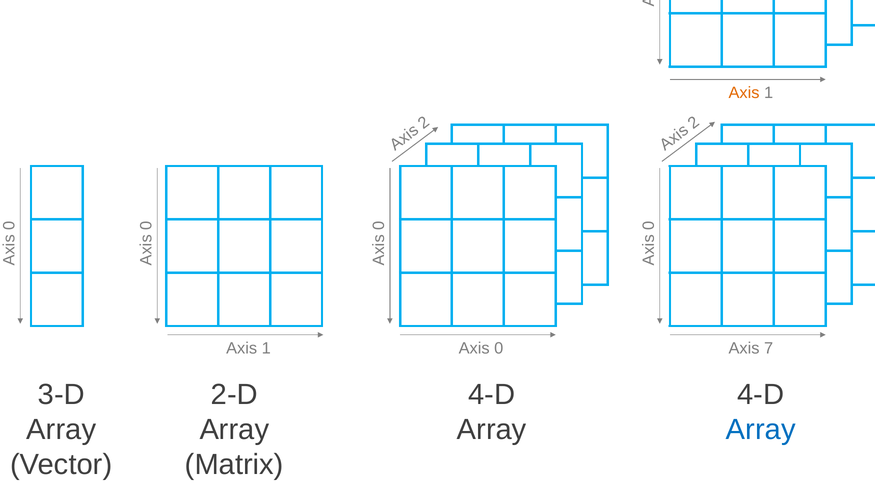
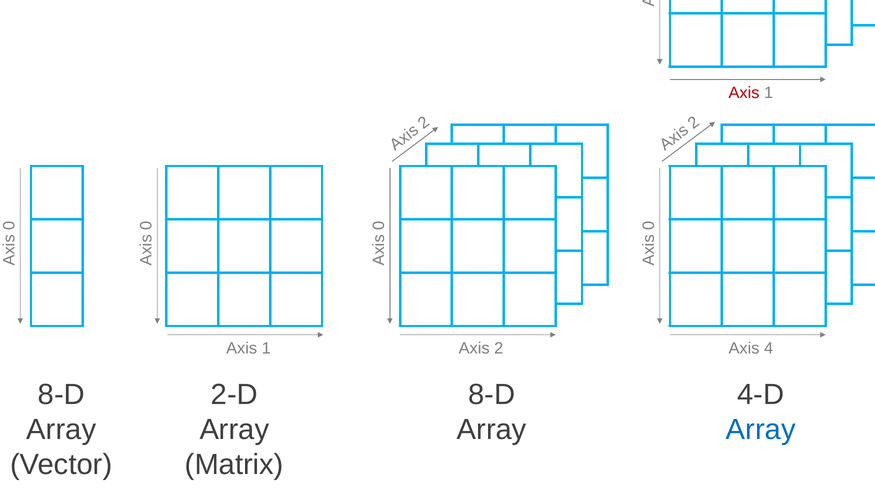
Axis at (744, 93) colour: orange -> red
Axis 0: 0 -> 2
7: 7 -> 4
3-D at (61, 395): 3-D -> 8-D
4-D at (492, 395): 4-D -> 8-D
